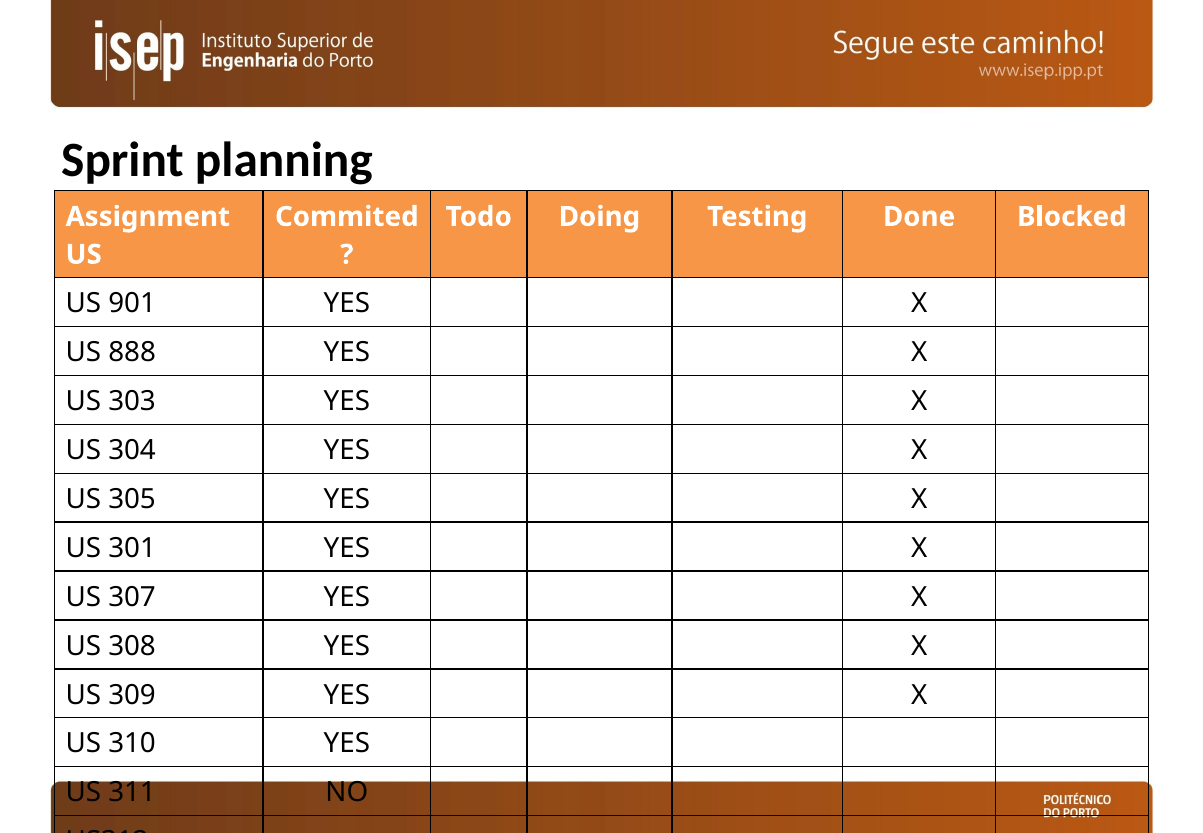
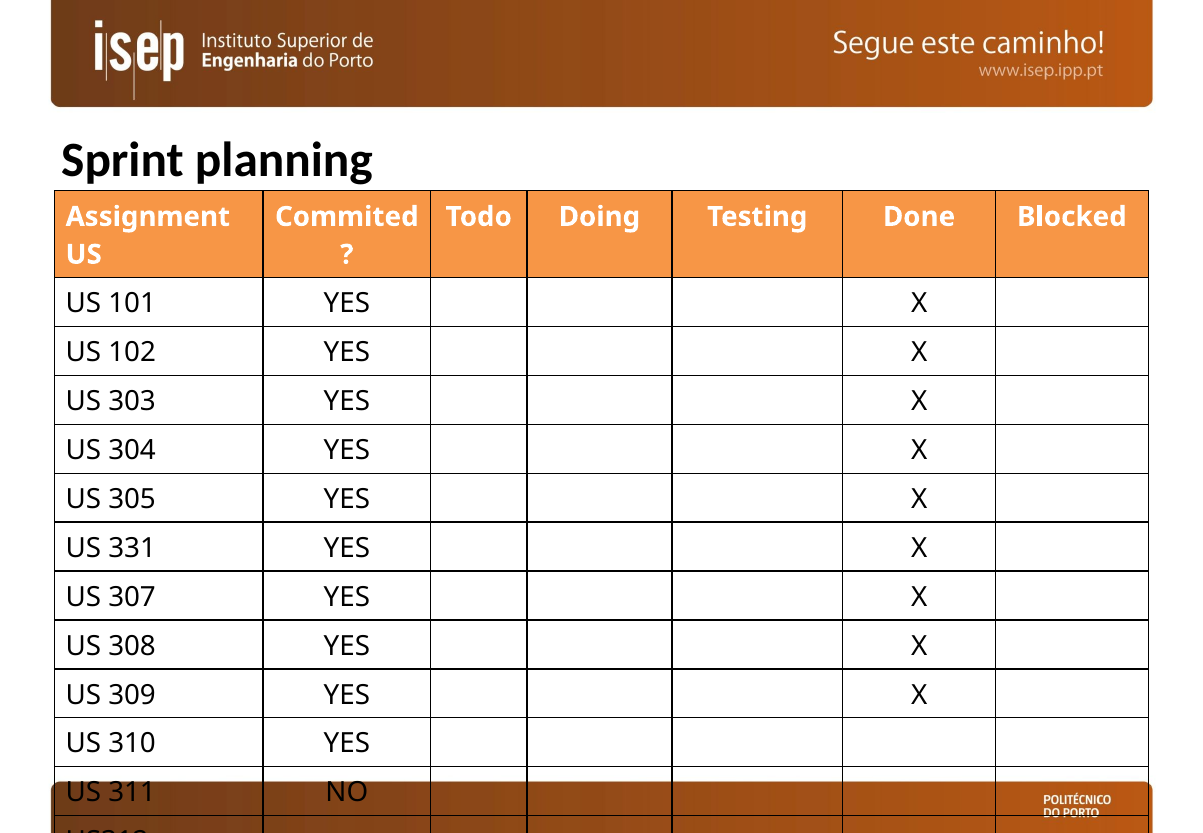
901: 901 -> 101
888: 888 -> 102
301: 301 -> 331
